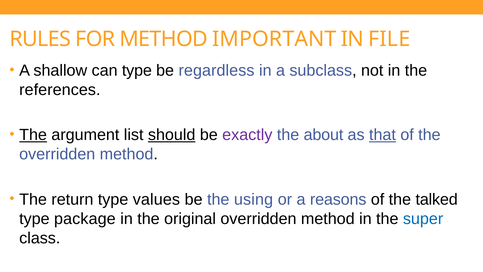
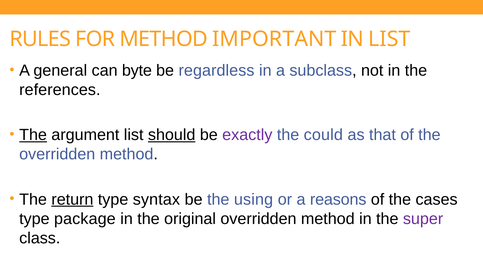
IN FILE: FILE -> LIST
shallow: shallow -> general
can type: type -> byte
about: about -> could
that underline: present -> none
return underline: none -> present
values: values -> syntax
talked: talked -> cases
super colour: blue -> purple
